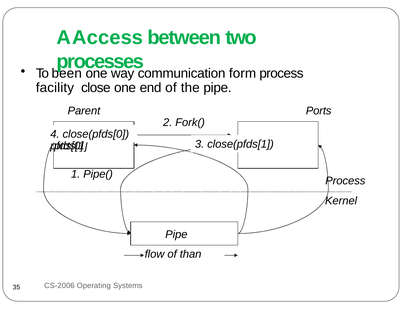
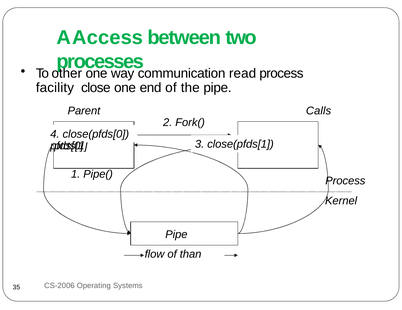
been: been -> other
form: form -> read
Ports: Ports -> Calls
